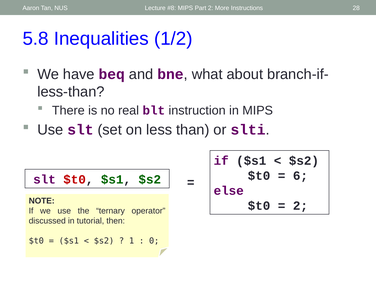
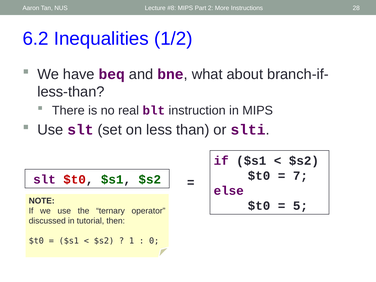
5.8: 5.8 -> 6.2
6: 6 -> 7
2 at (300, 206): 2 -> 5
